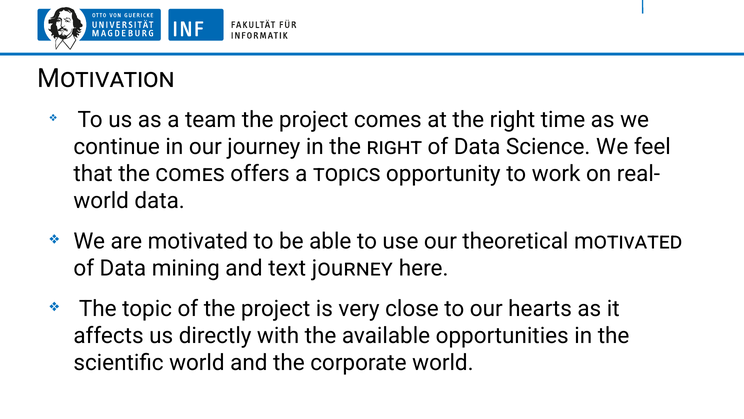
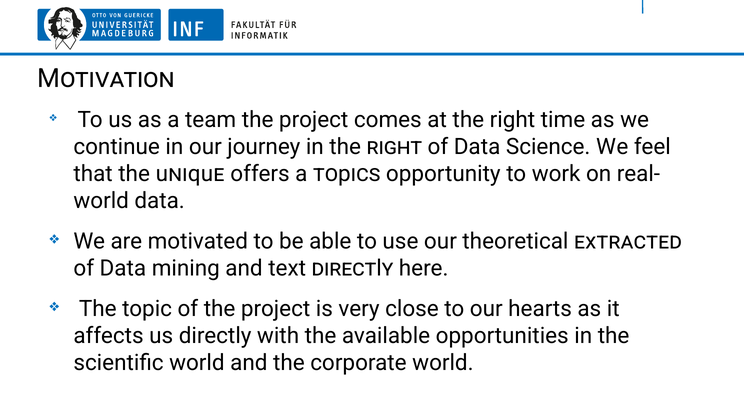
the comes: comes -> unique
theoretical motivated: motivated -> extracted
text journey: journey -> directly
